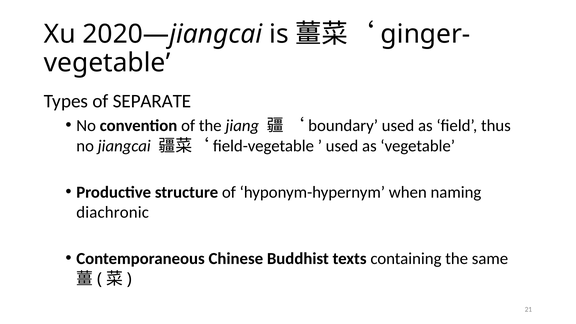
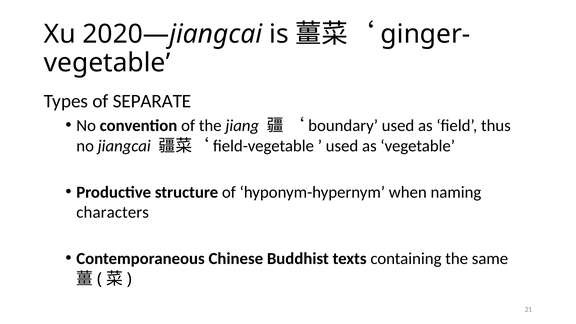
diachronic: diachronic -> characters
